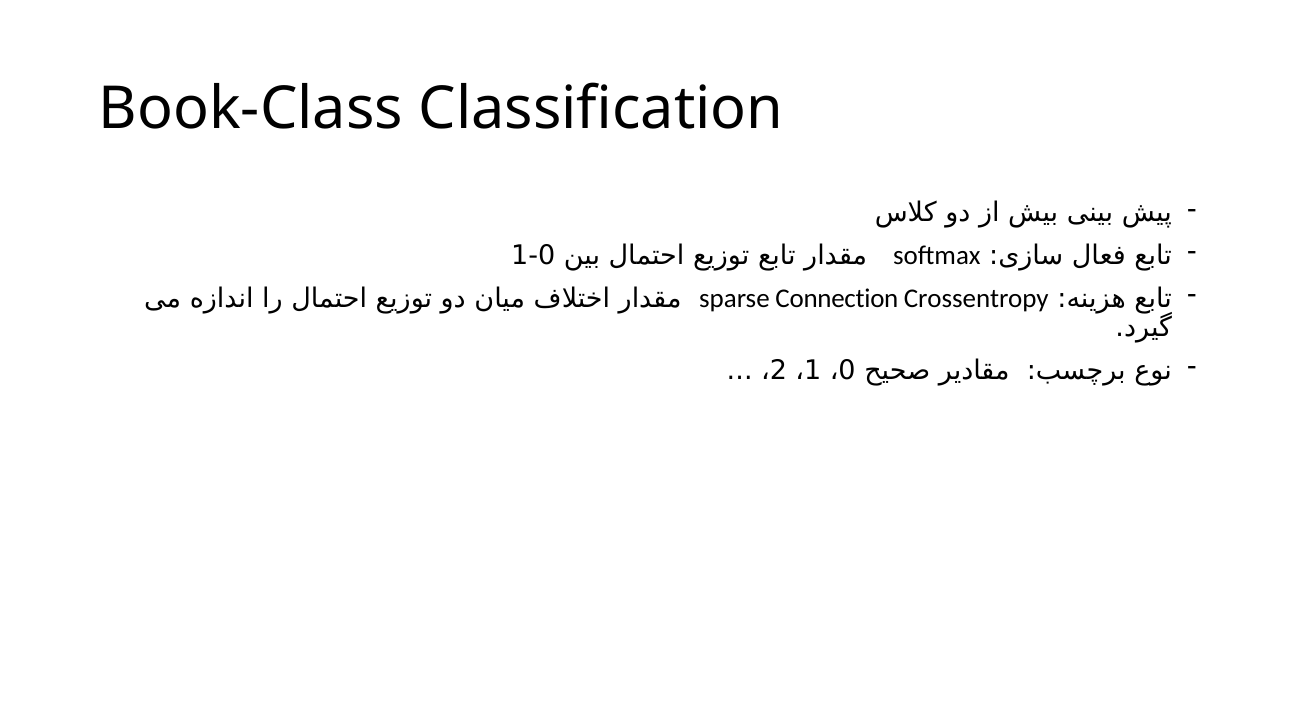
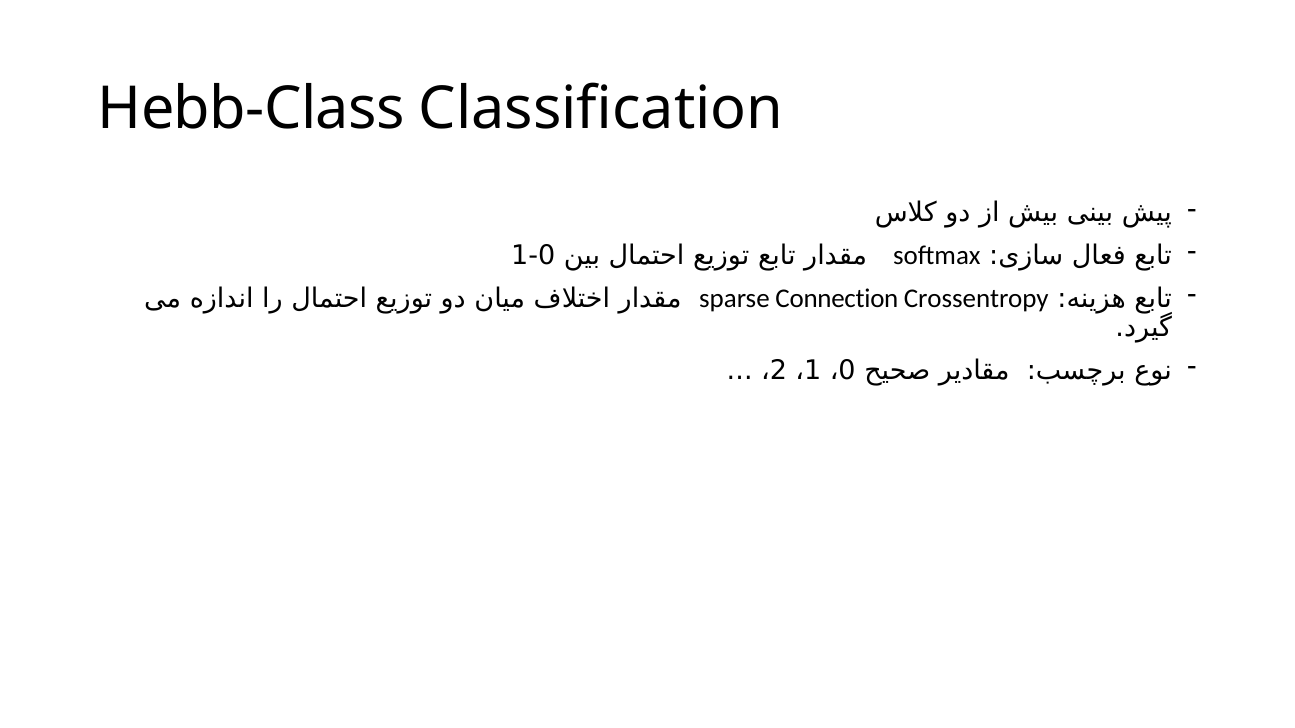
Book-Class: Book-Class -> Hebb-Class
